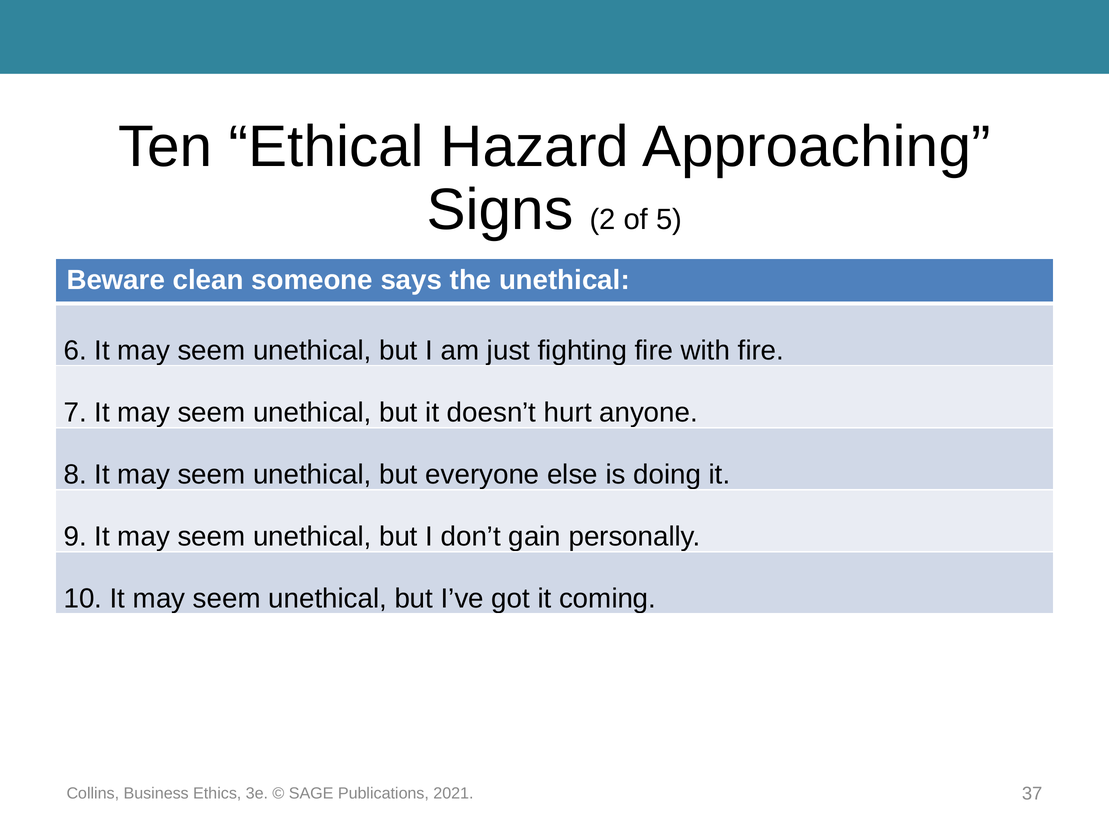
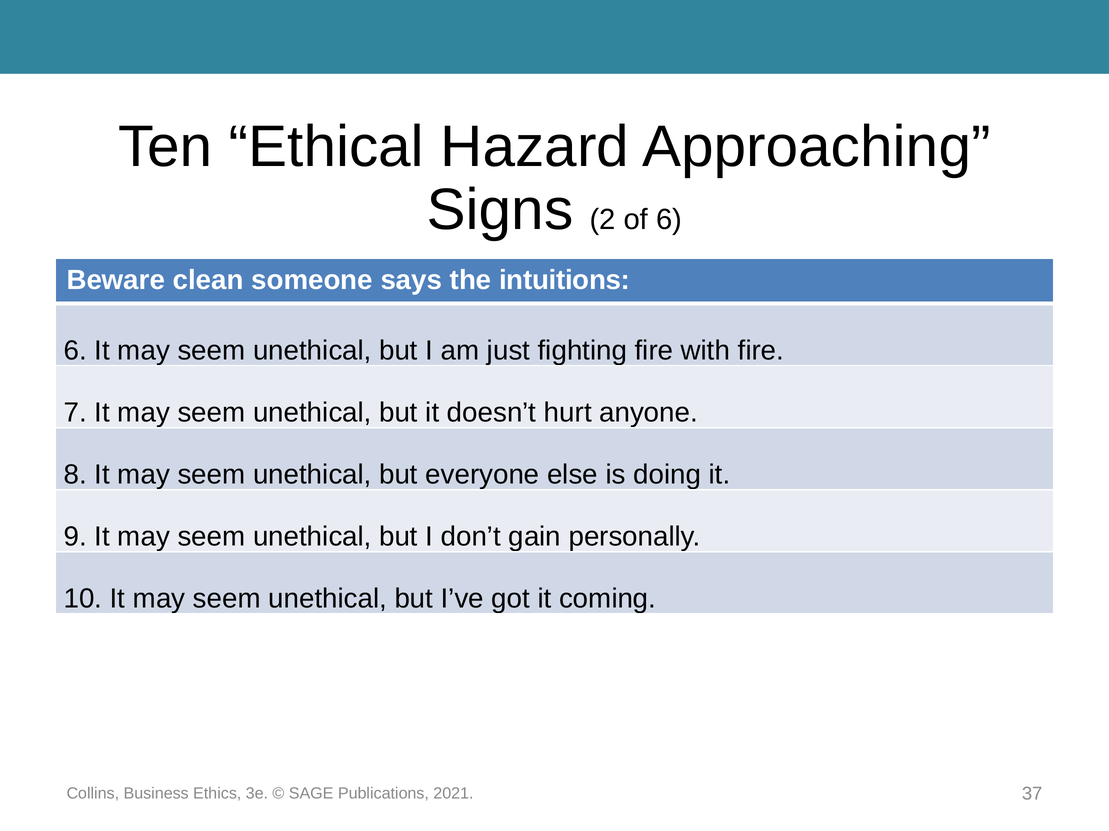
of 5: 5 -> 6
the unethical: unethical -> intuitions
